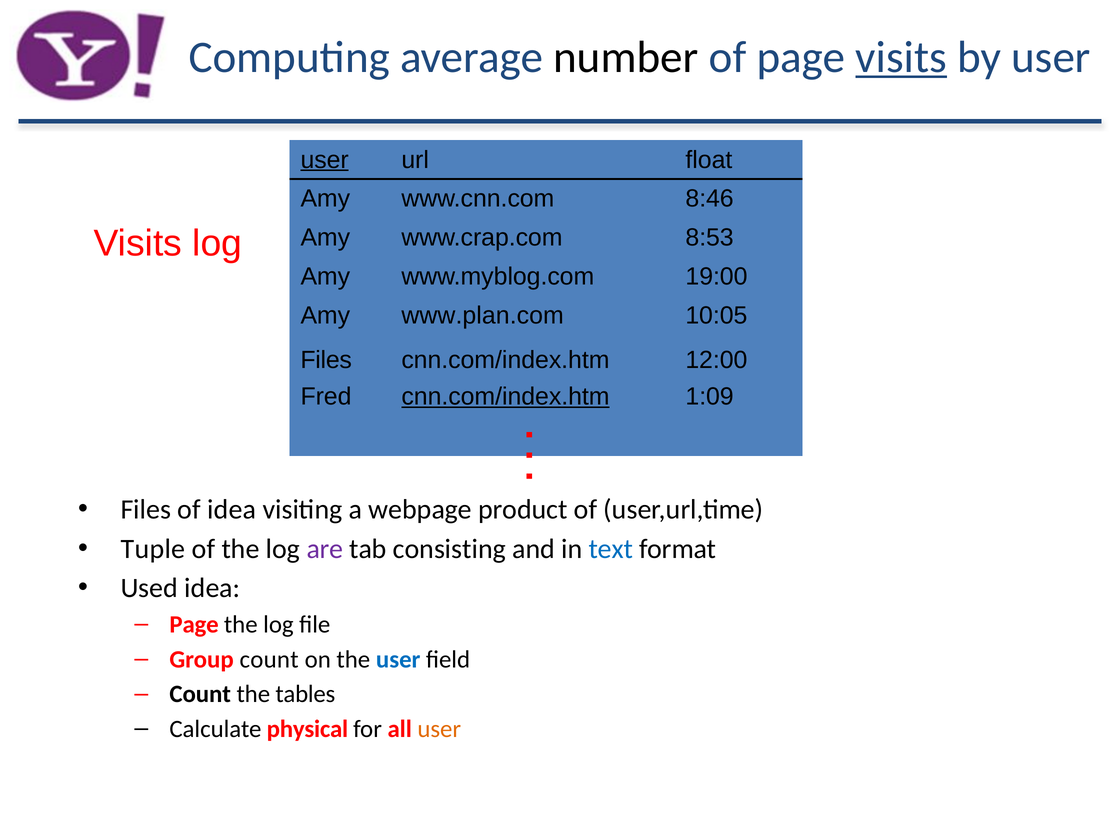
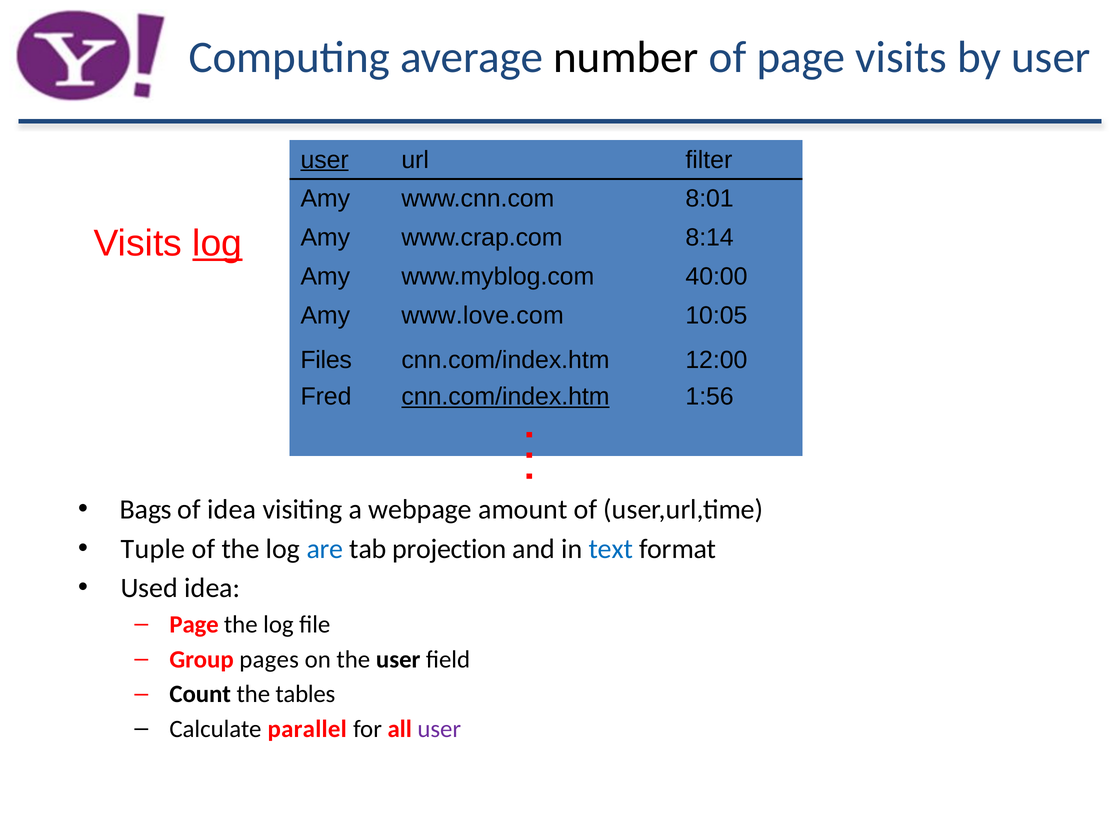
visits at (901, 57) underline: present -> none
float: float -> filter
8:46: 8:46 -> 8:01
8:53: 8:53 -> 8:14
log at (217, 244) underline: none -> present
19:00: 19:00 -> 40:00
www.plan.com: www.plan.com -> www.love.com
1:09: 1:09 -> 1:56
Files at (146, 510): Files -> Bags
product: product -> amount
are colour: purple -> blue
consisting: consisting -> projection
Group count: count -> pages
user at (398, 659) colour: blue -> black
physical: physical -> parallel
user at (439, 729) colour: orange -> purple
